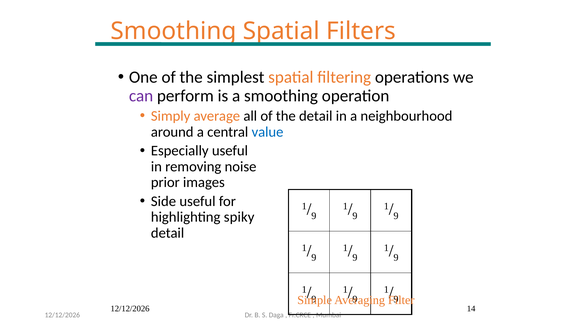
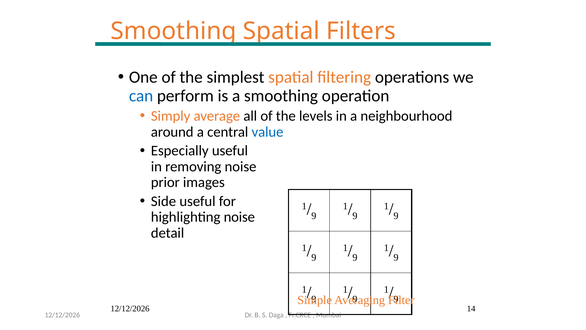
can colour: purple -> blue
the detail: detail -> levels
highlighting spiky: spiky -> noise
